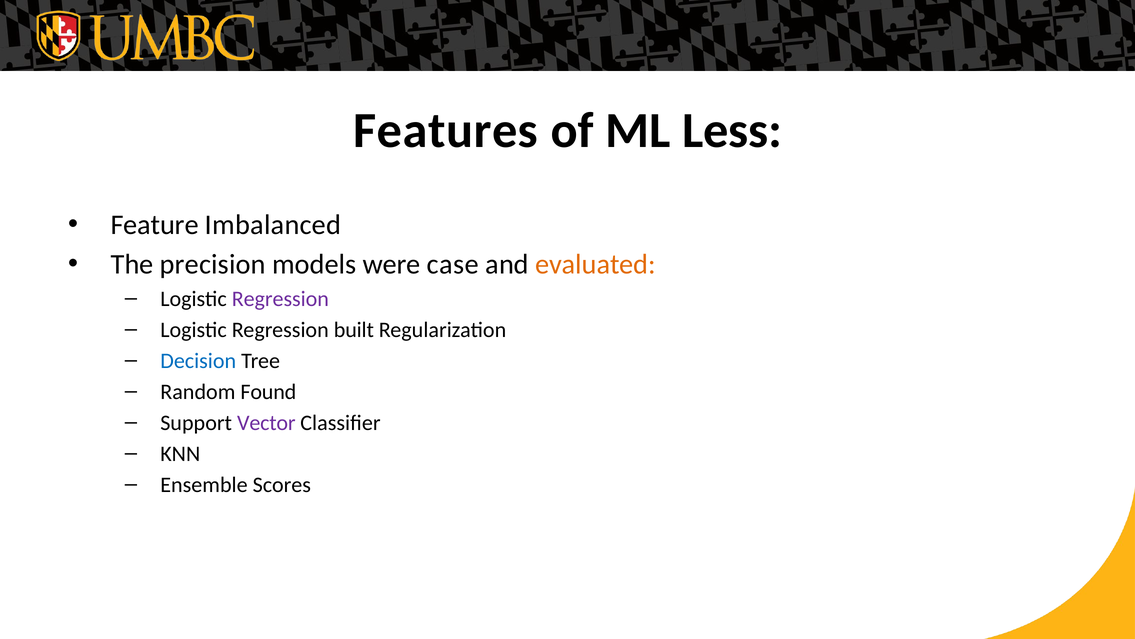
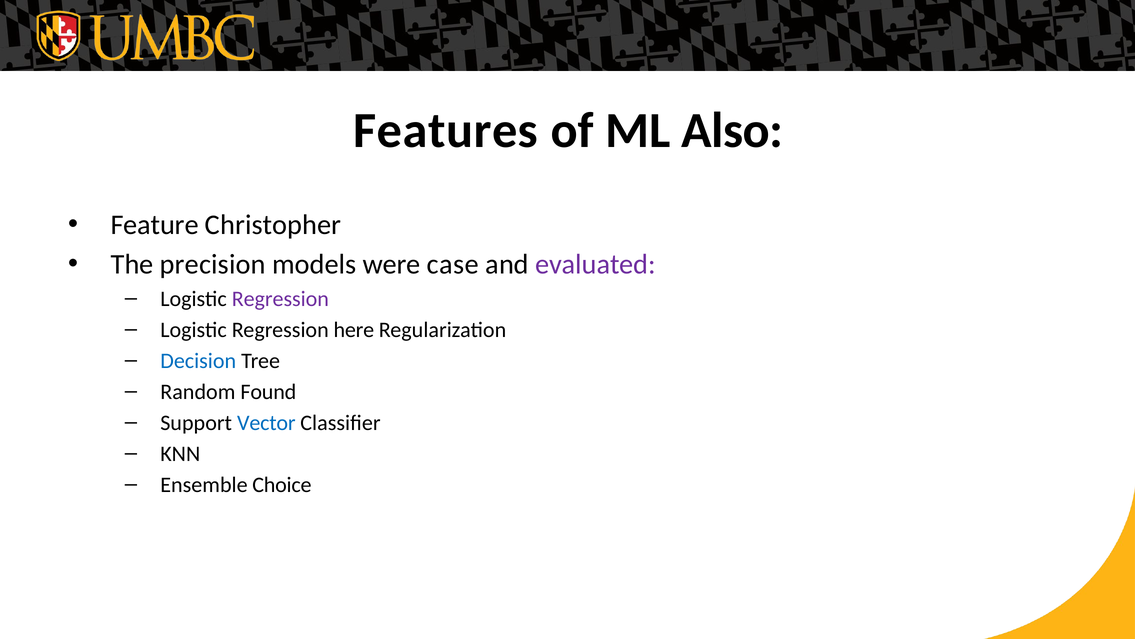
Less: Less -> Also
Imbalanced: Imbalanced -> Christopher
evaluated colour: orange -> purple
built: built -> here
Vector colour: purple -> blue
Scores: Scores -> Choice
